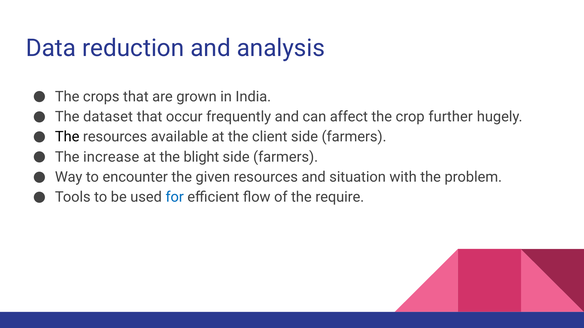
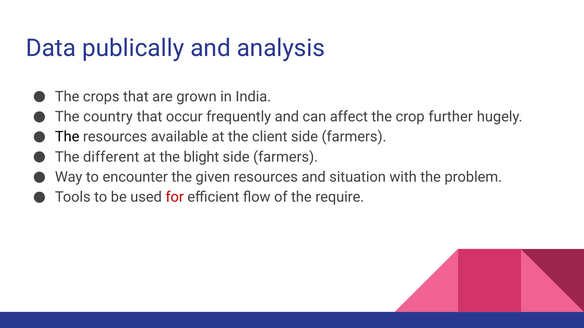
reduction: reduction -> publically
dataset: dataset -> country
increase: increase -> different
for colour: blue -> red
